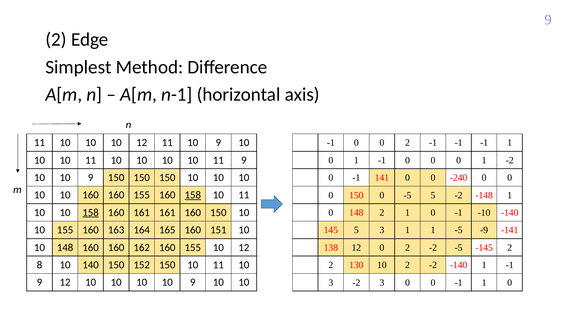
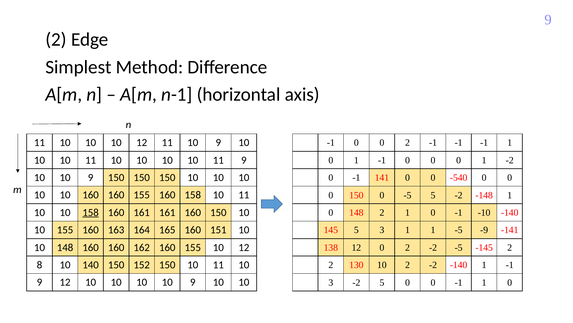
-240: -240 -> -540
158 at (193, 195) underline: present -> none
-2 3: 3 -> 5
